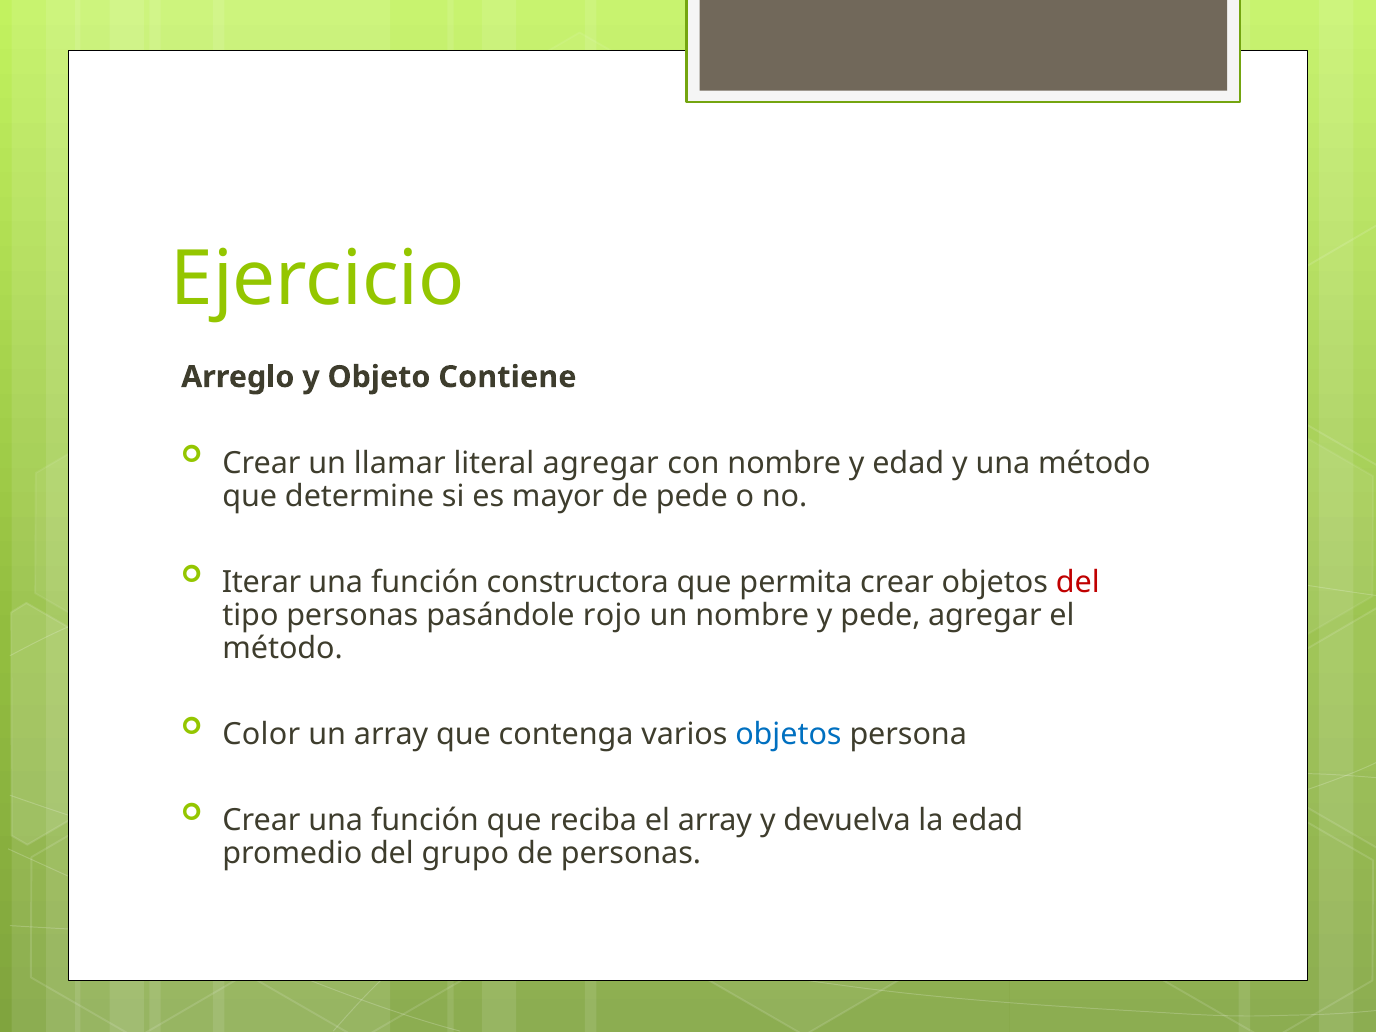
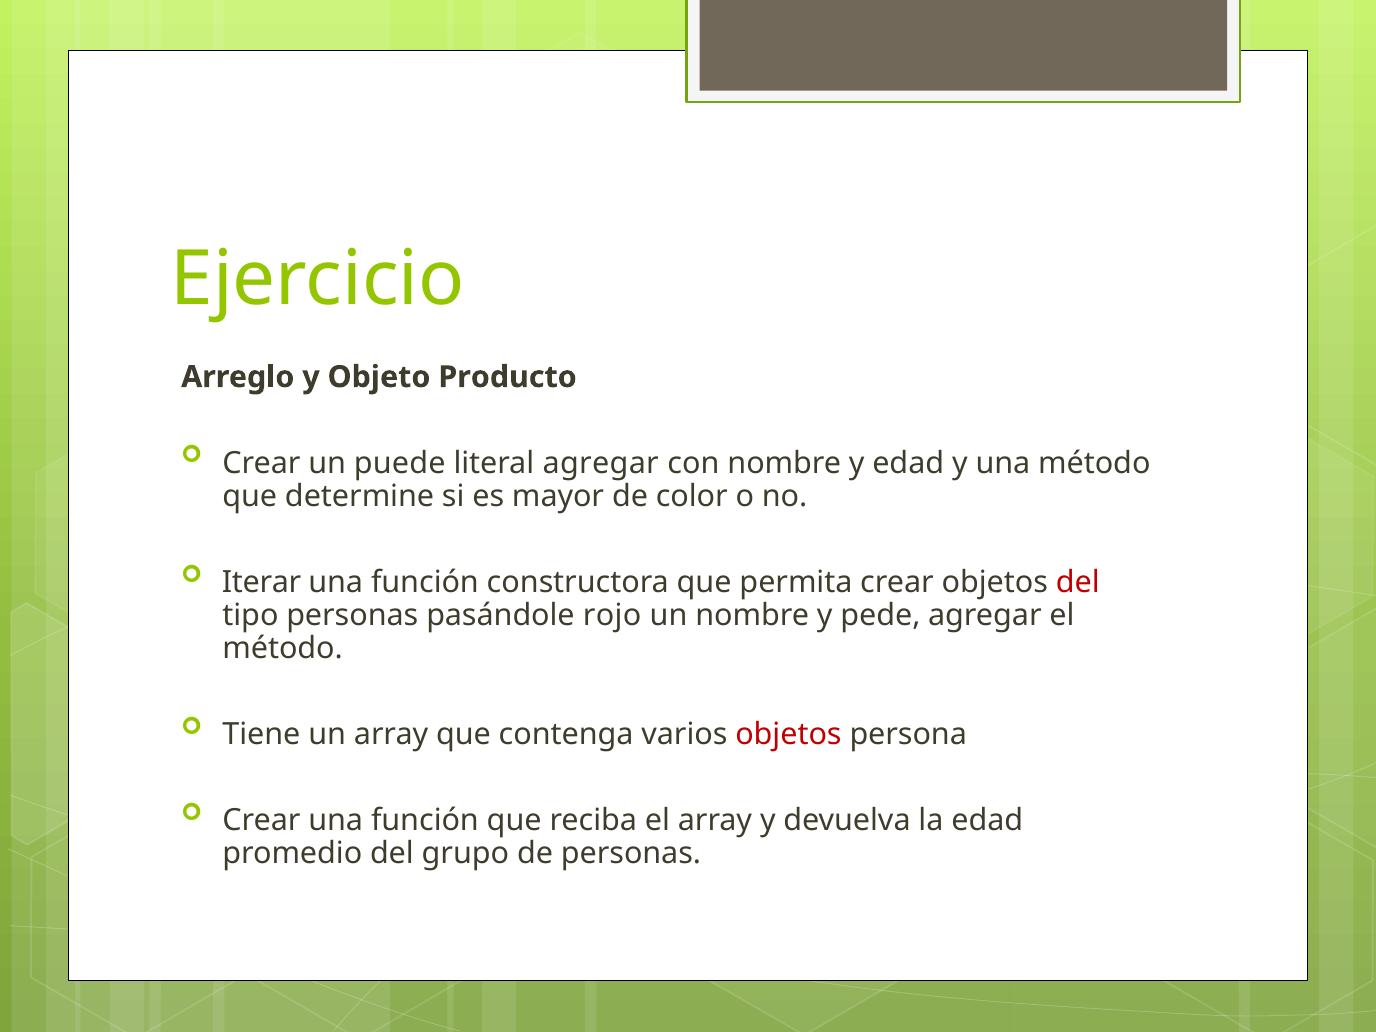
Contiene: Contiene -> Producto
llamar: llamar -> puede
de pede: pede -> color
Color: Color -> Tiene
objetos at (788, 734) colour: blue -> red
